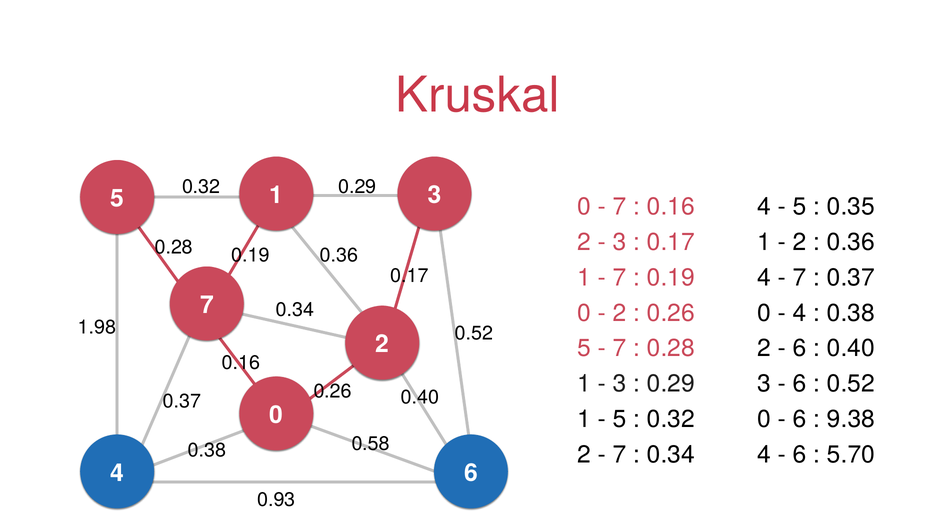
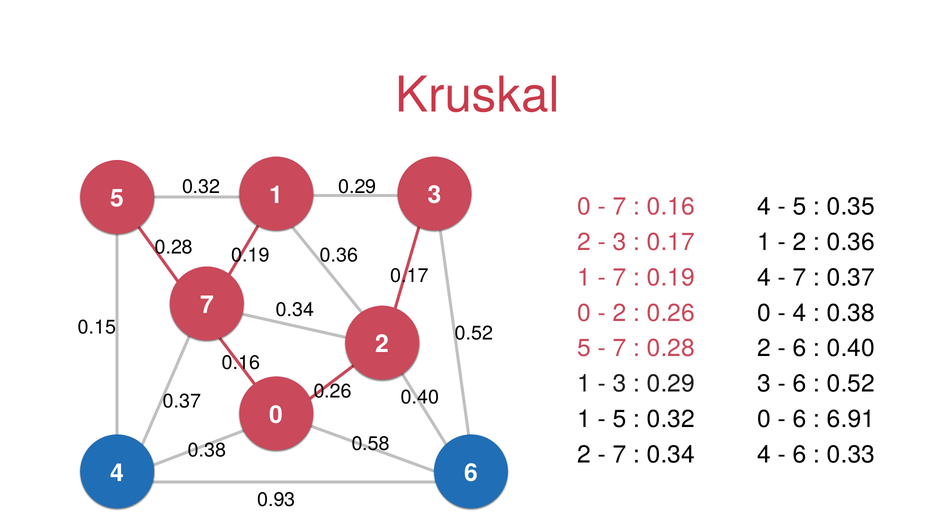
1.98: 1.98 -> 0.15
9.38: 9.38 -> 6.91
5.70: 5.70 -> 0.33
